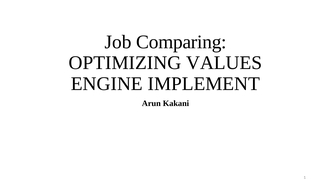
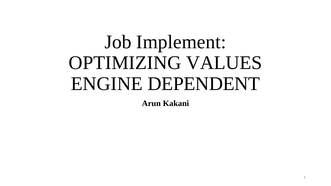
Comparing: Comparing -> Implement
IMPLEMENT: IMPLEMENT -> DEPENDENT
